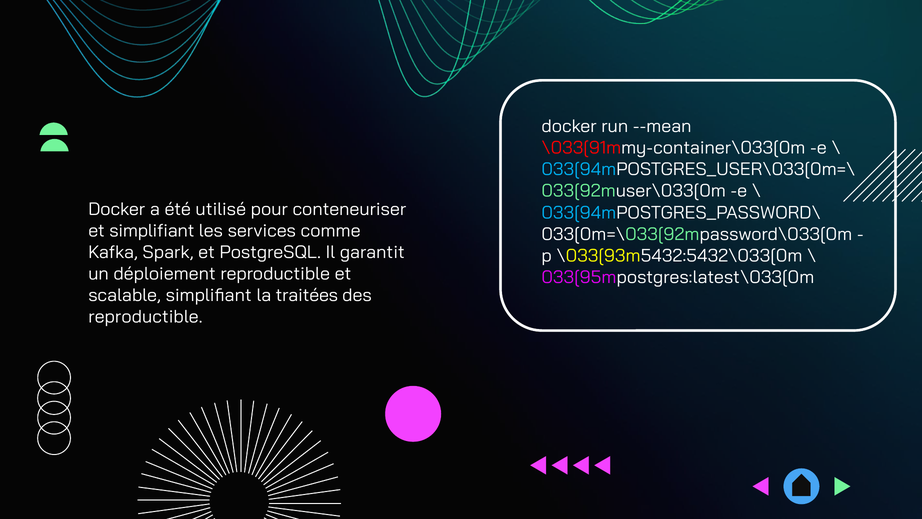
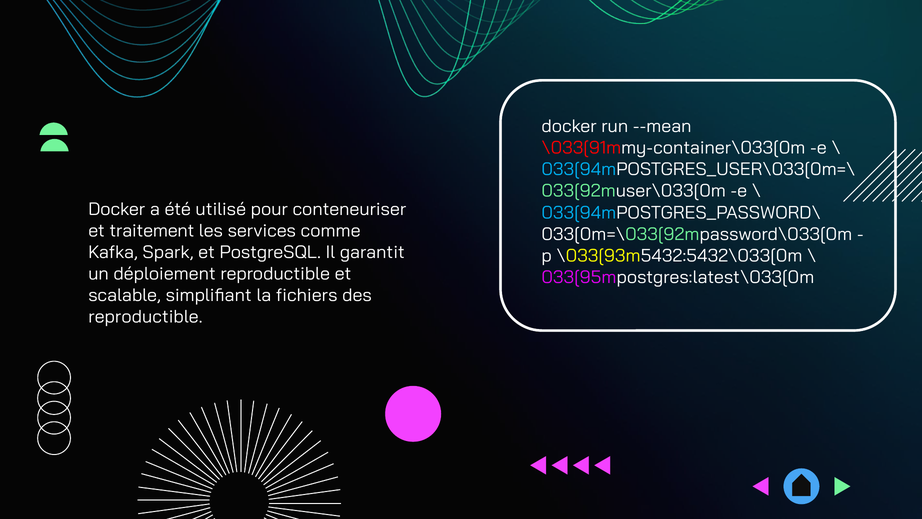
et simplifiant: simplifiant -> traitement
traitées: traitées -> fichiers
